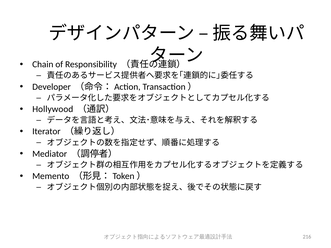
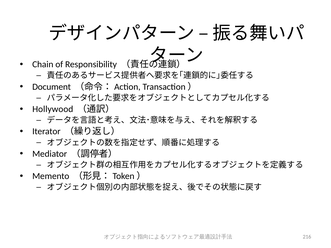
Developer: Developer -> Document
